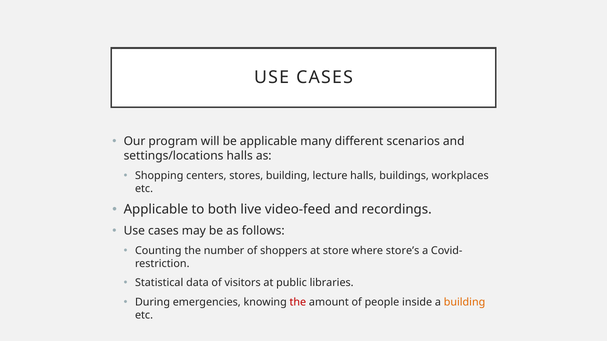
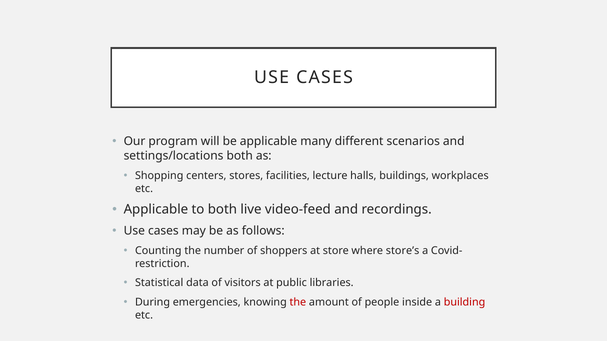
settings/locations halls: halls -> both
stores building: building -> facilities
building at (465, 302) colour: orange -> red
